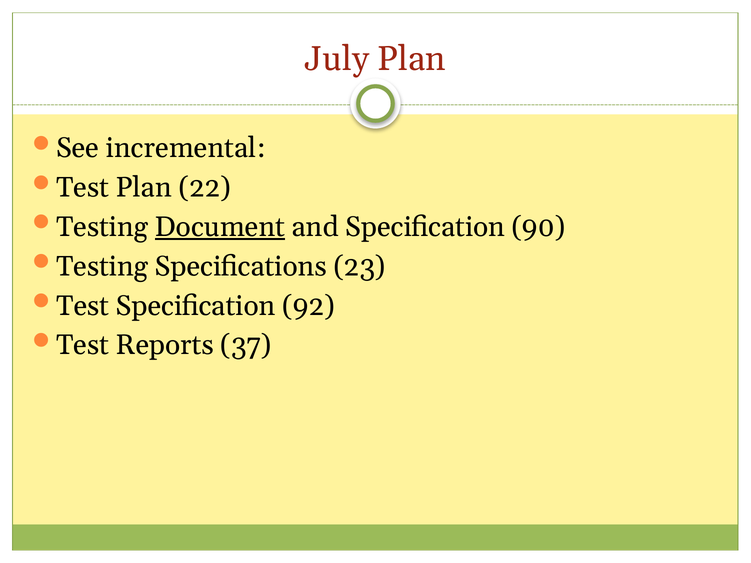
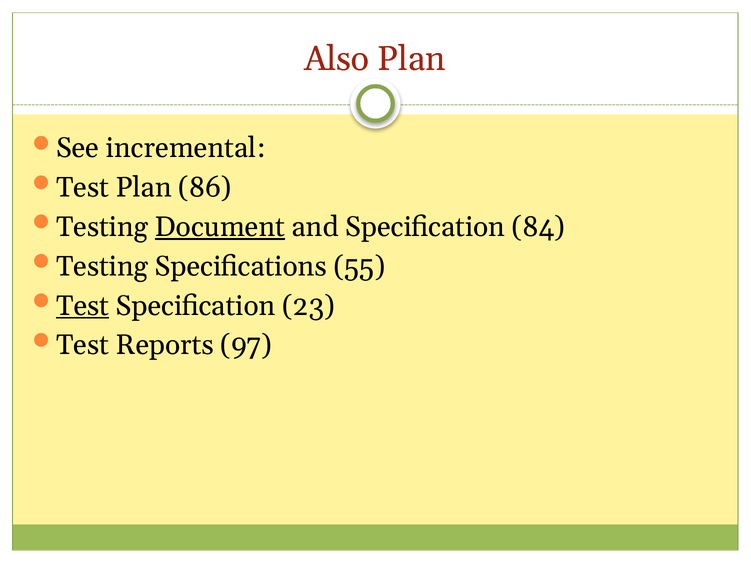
July: July -> Also
22: 22 -> 86
90: 90 -> 84
23: 23 -> 55
Test at (83, 306) underline: none -> present
92: 92 -> 23
37: 37 -> 97
